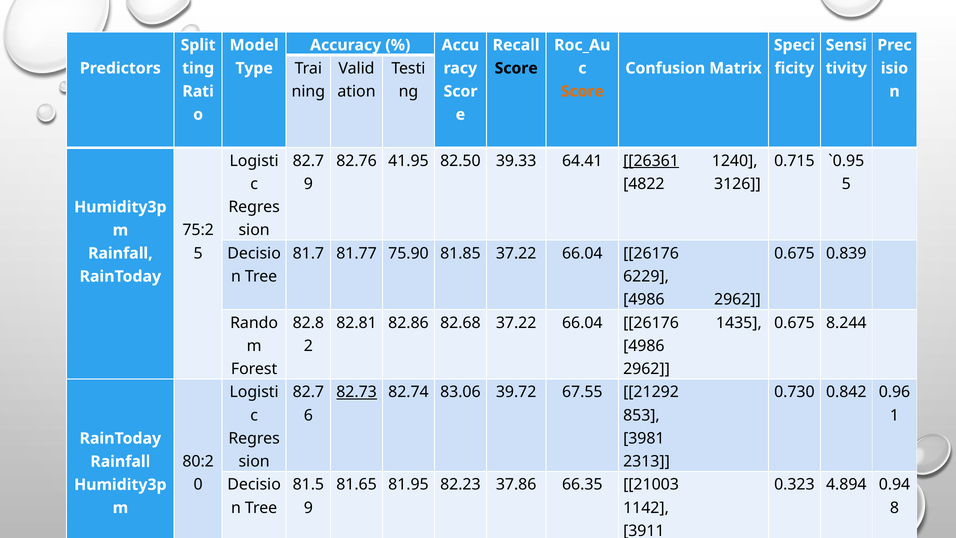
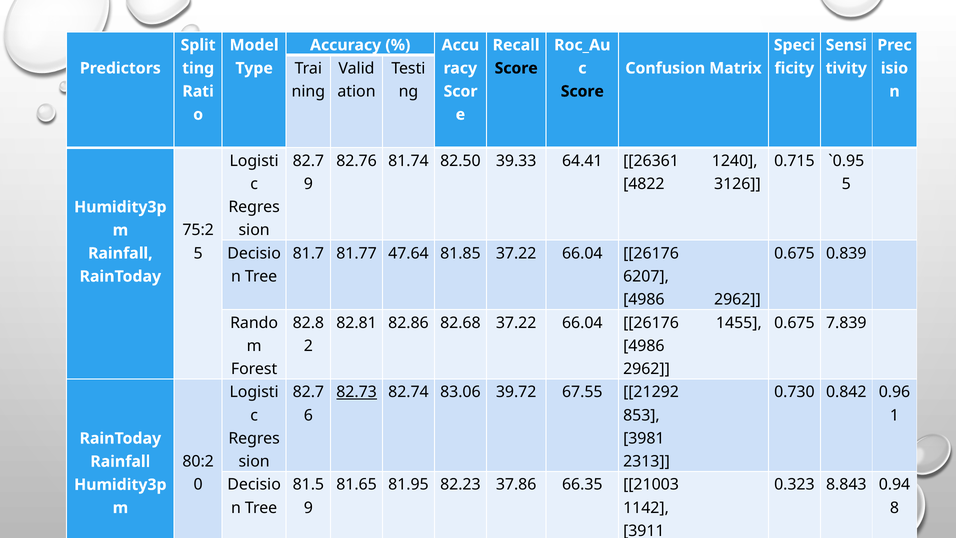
Score at (582, 91) colour: orange -> black
41.95: 41.95 -> 81.74
26361 underline: present -> none
75.90: 75.90 -> 47.64
6229: 6229 -> 6207
1435: 1435 -> 1455
8.244: 8.244 -> 7.839
4.894: 4.894 -> 8.843
